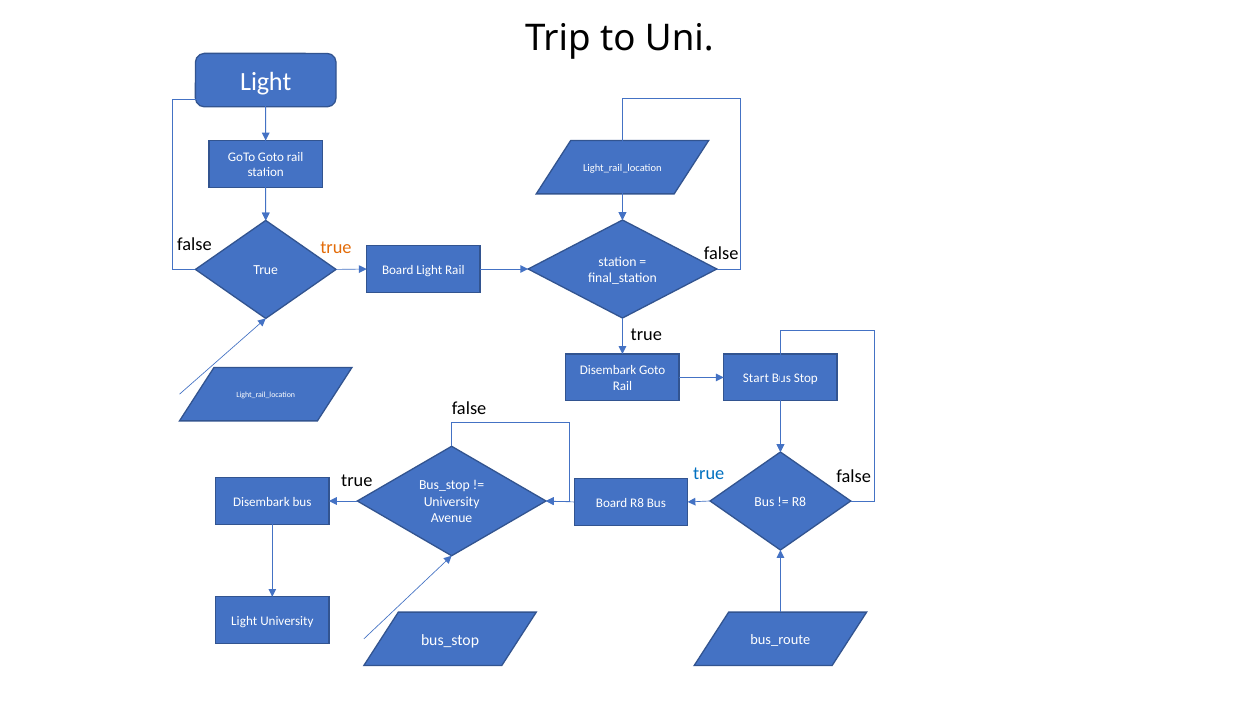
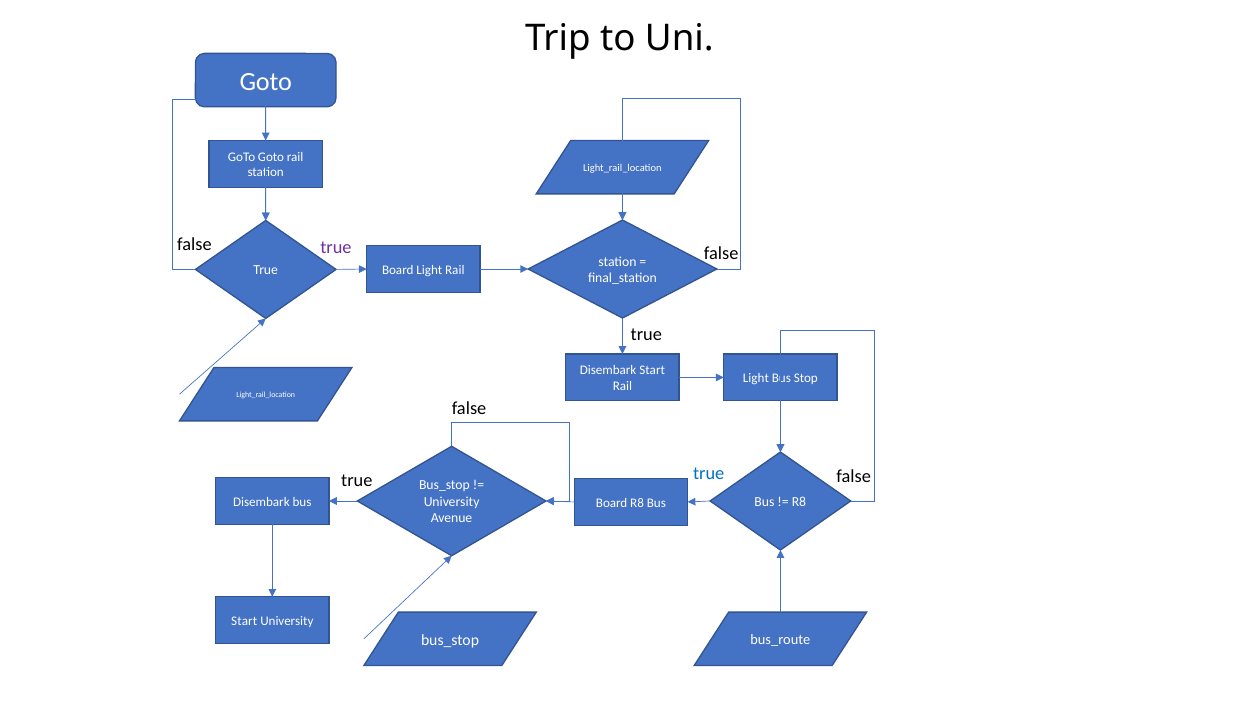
Light at (266, 82): Light -> Goto
true at (336, 248) colour: orange -> purple
Disembark Goto: Goto -> Start
Start at (756, 378): Start -> Light
Light at (244, 621): Light -> Start
